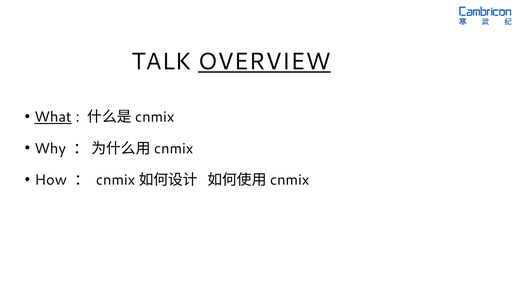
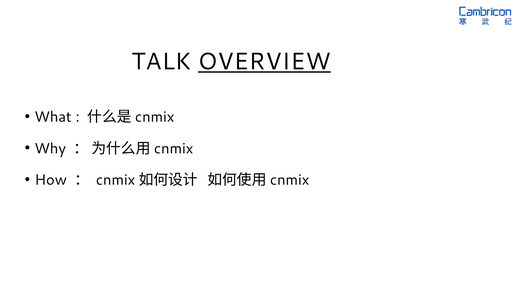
What underline: present -> none
